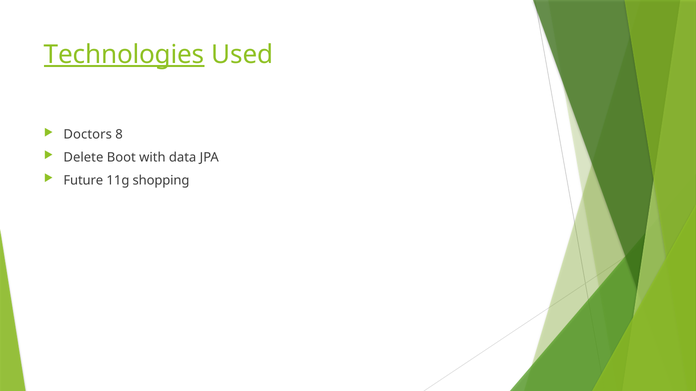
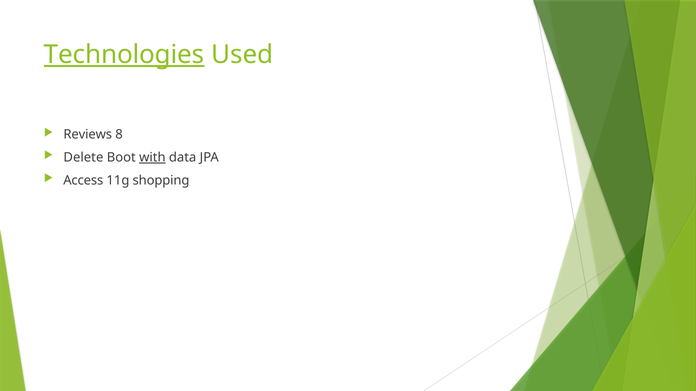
Doctors: Doctors -> Reviews
with underline: none -> present
Future: Future -> Access
